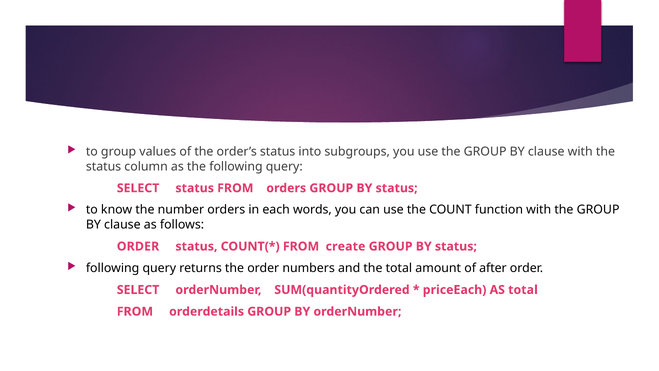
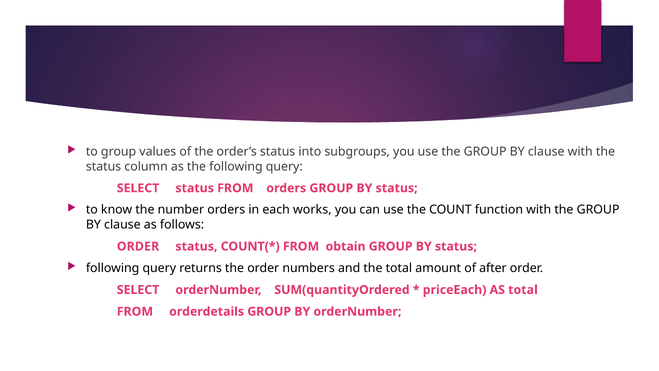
words: words -> works
create: create -> obtain
